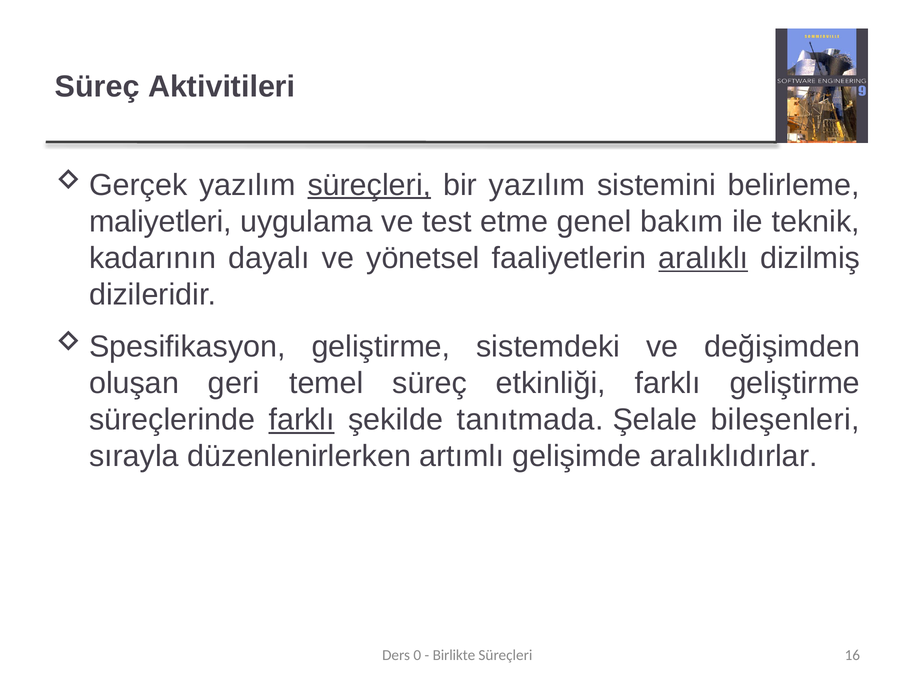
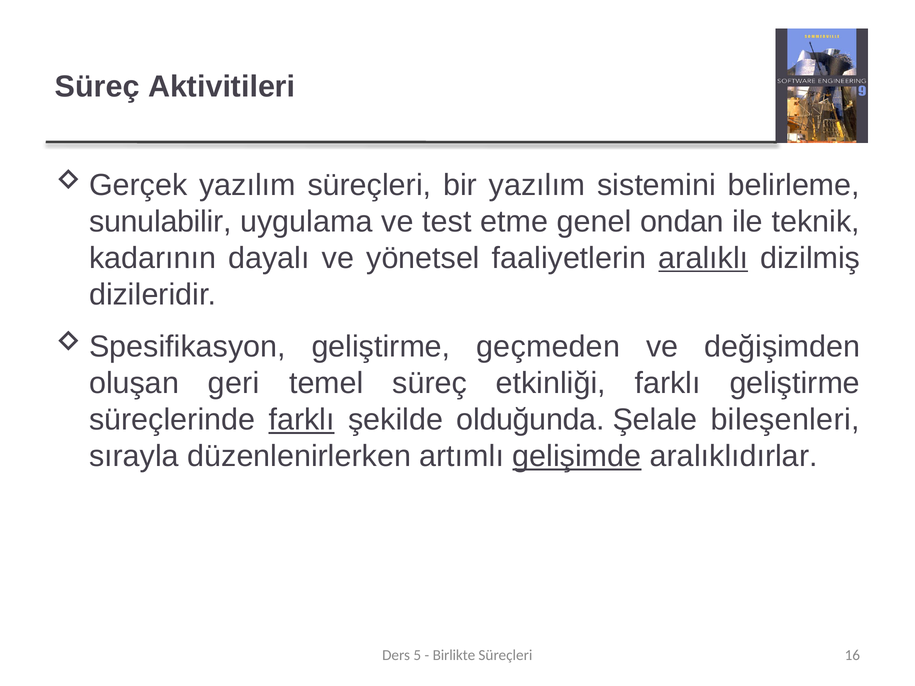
süreçleri at (369, 185) underline: present -> none
maliyetleri: maliyetleri -> sunulabilir
bakım: bakım -> ondan
sistemdeki: sistemdeki -> geçmeden
tanıtmada: tanıtmada -> olduğunda
gelişimde underline: none -> present
0: 0 -> 5
